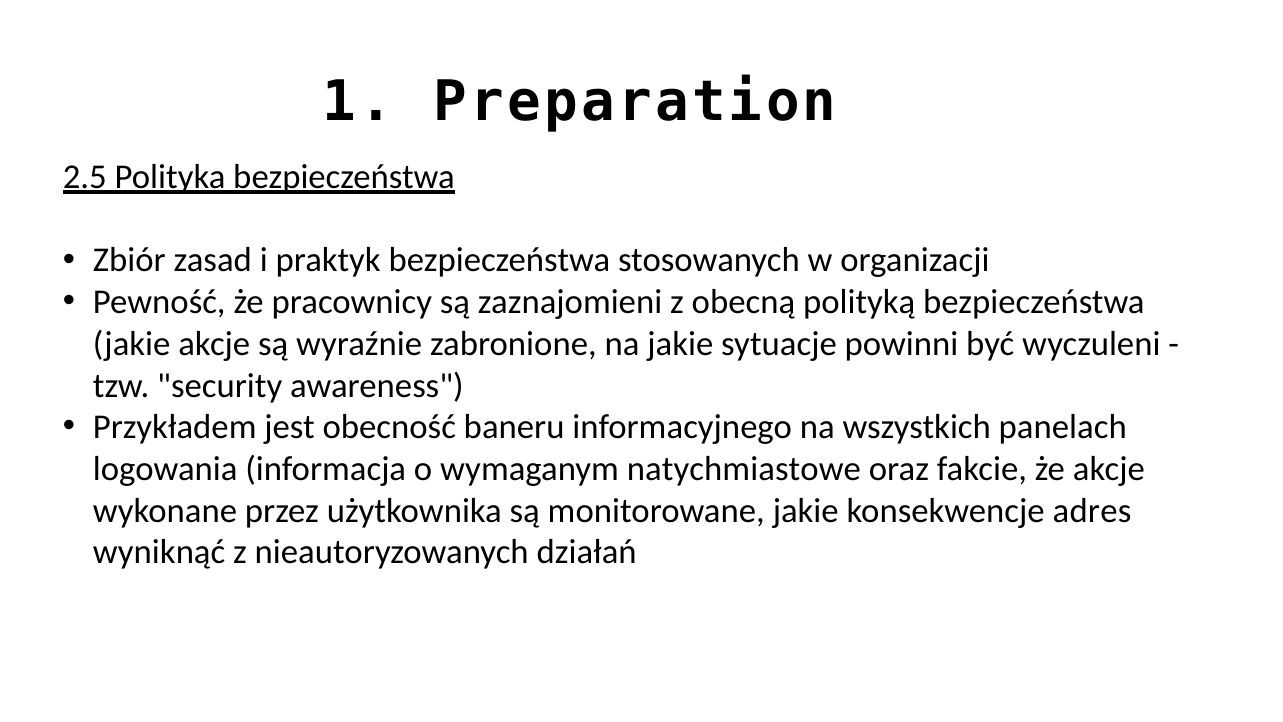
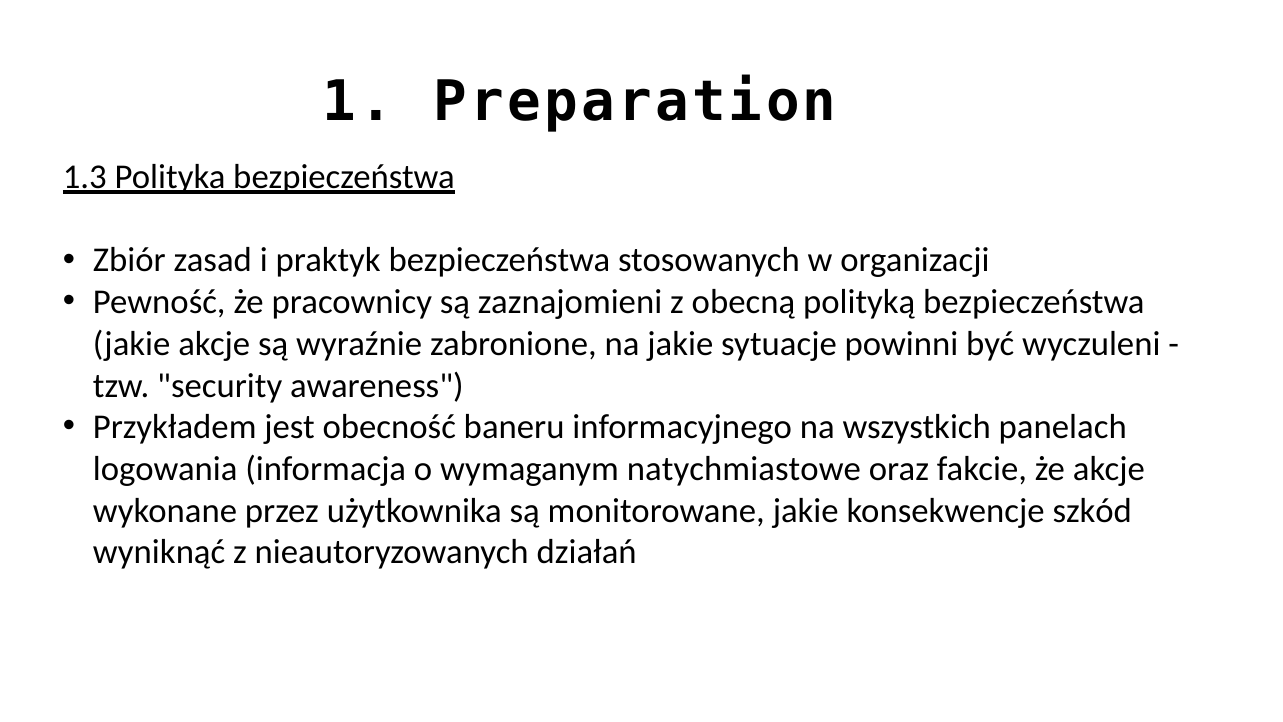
2.5: 2.5 -> 1.3
adres: adres -> szkód
